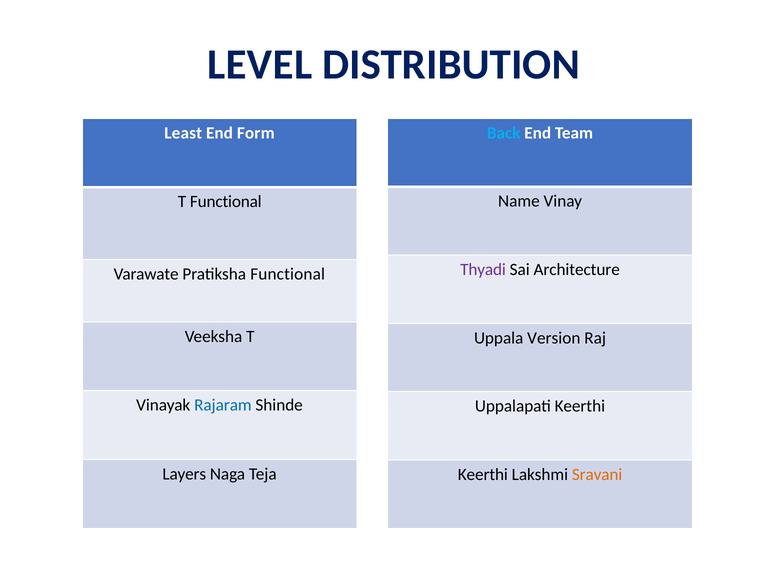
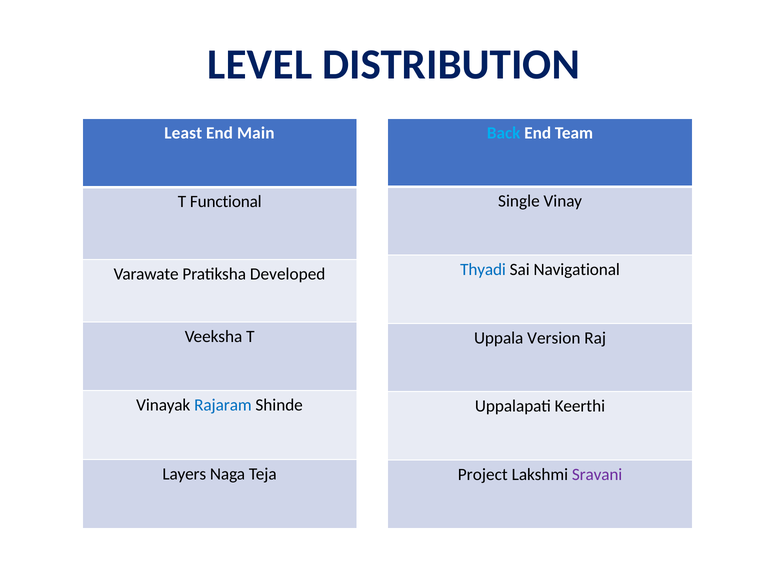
Form: Form -> Main
Name: Name -> Single
Thyadi colour: purple -> blue
Architecture: Architecture -> Navigational
Pratiksha Functional: Functional -> Developed
Keerthi at (483, 475): Keerthi -> Project
Sravani colour: orange -> purple
